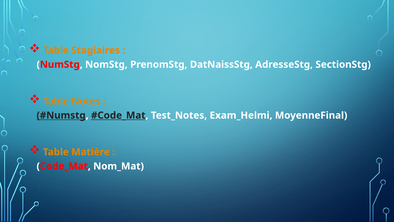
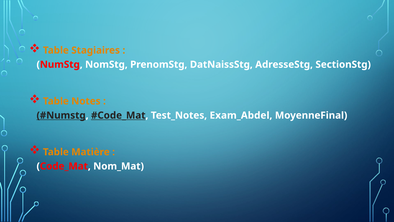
Exam_Helmi: Exam_Helmi -> Exam_Abdel
